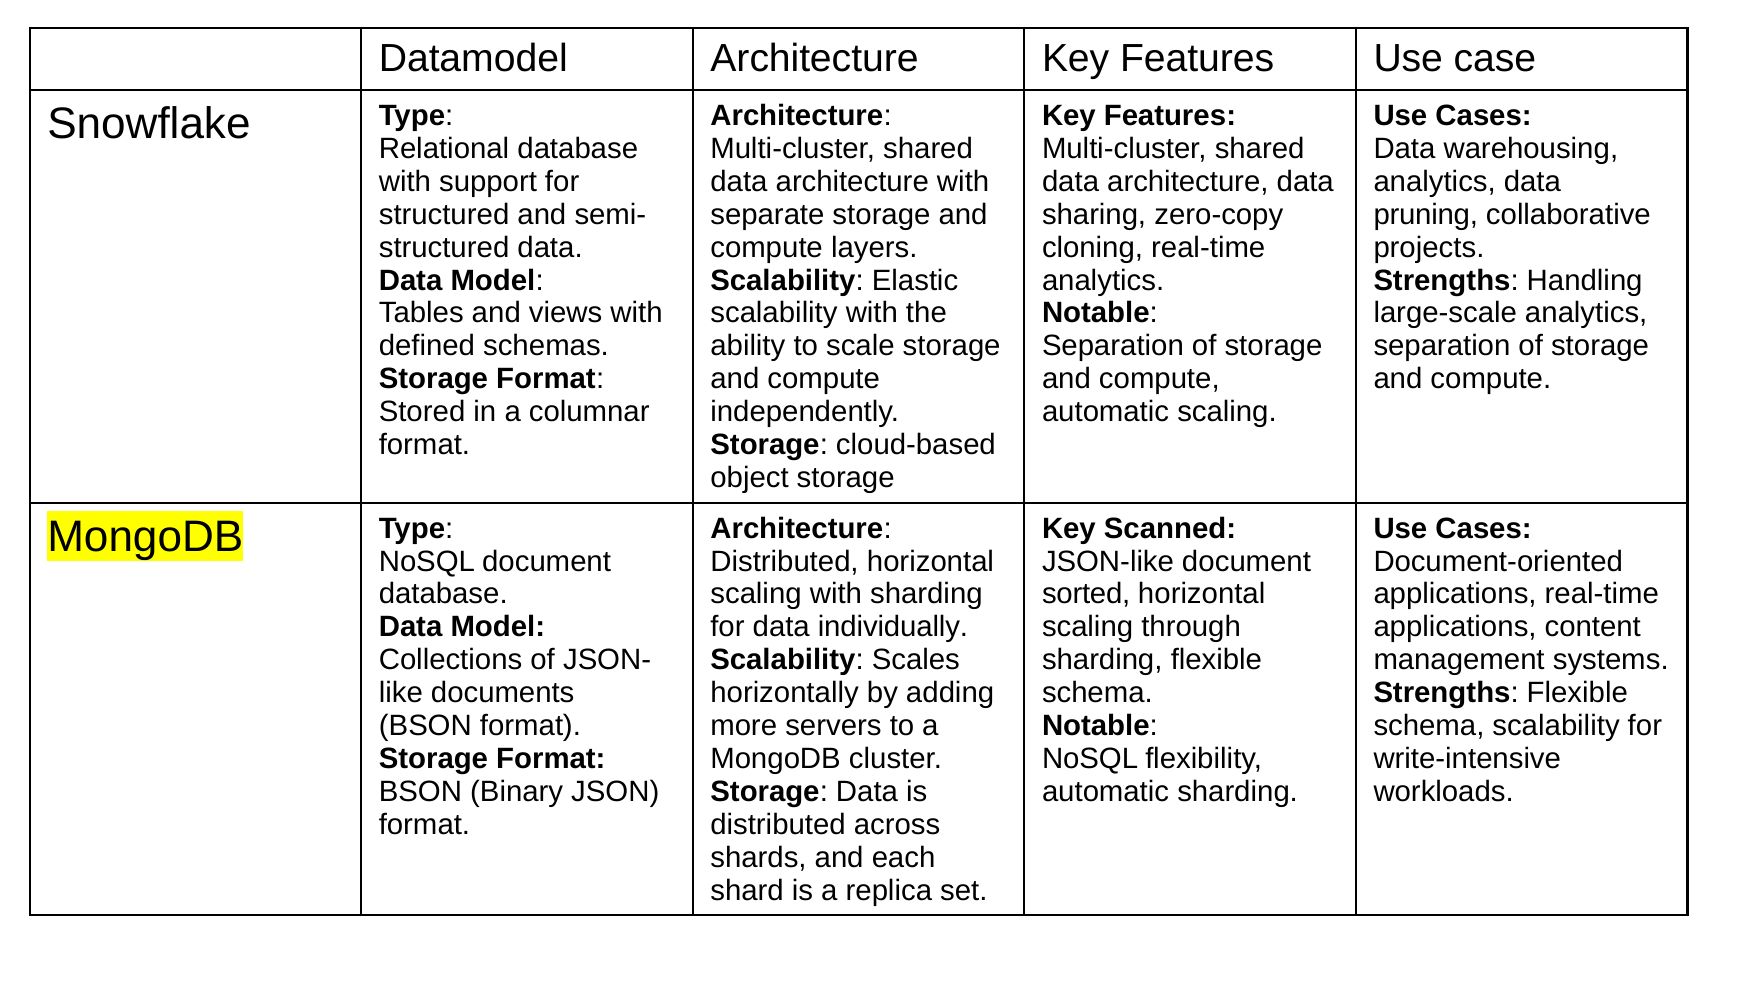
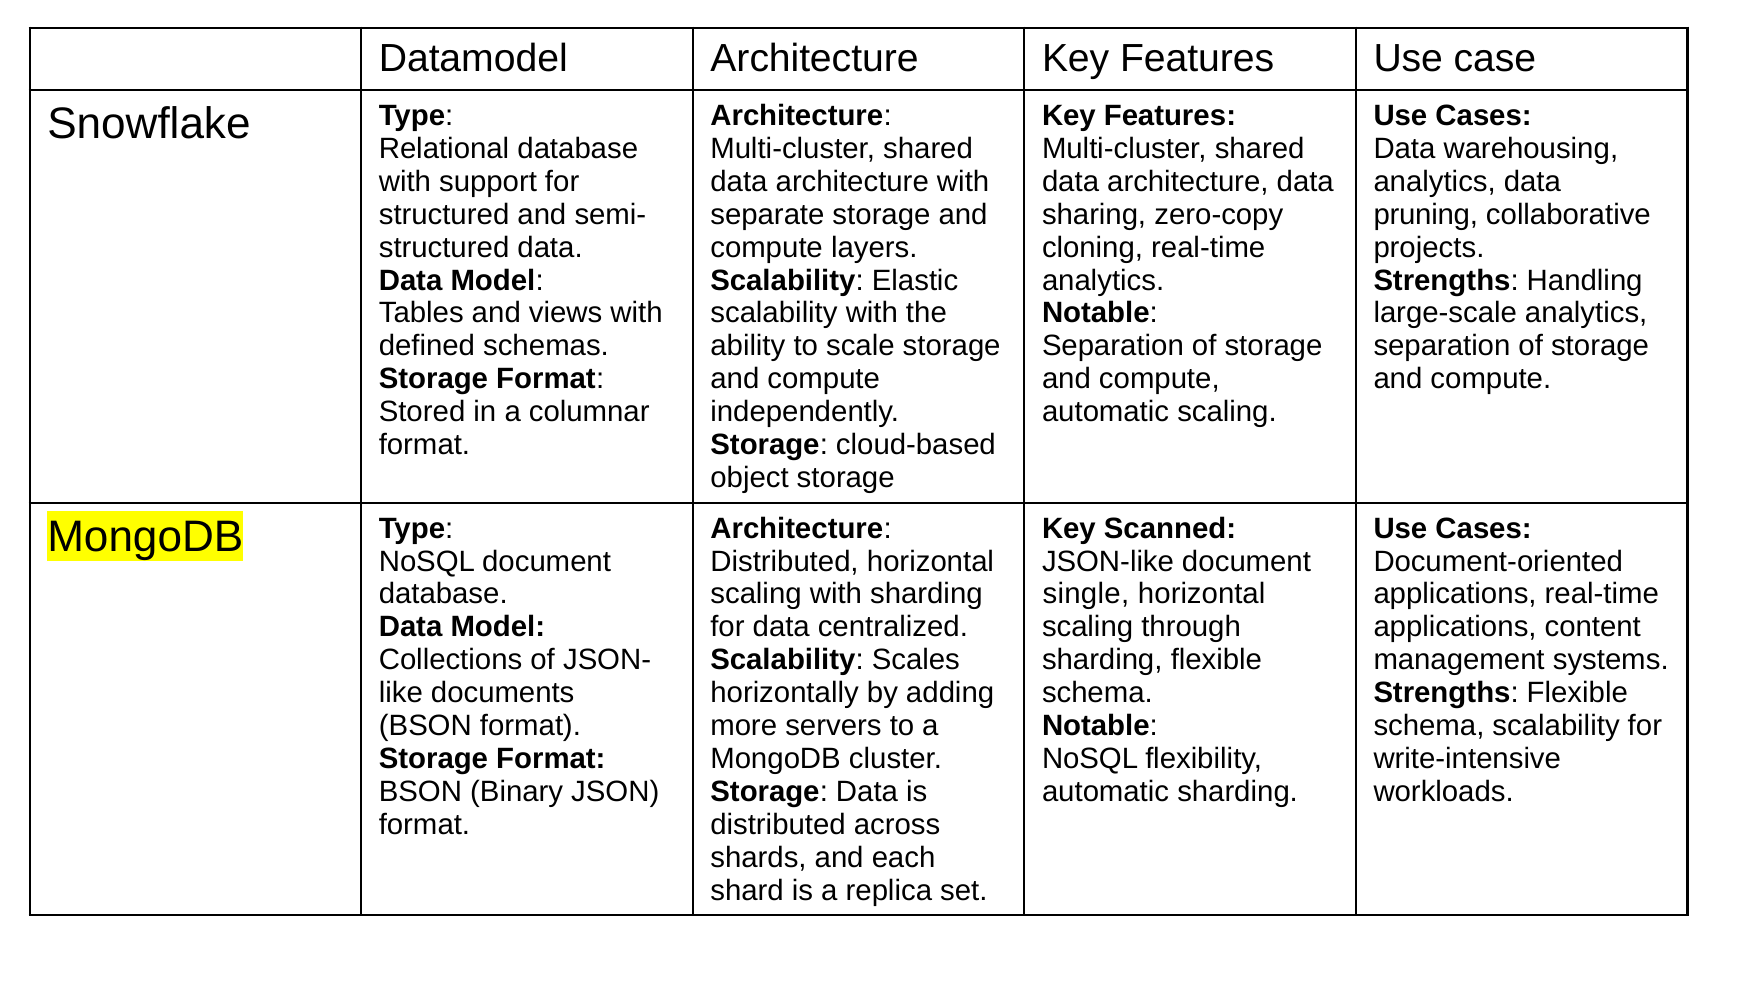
sorted: sorted -> single
individually: individually -> centralized
